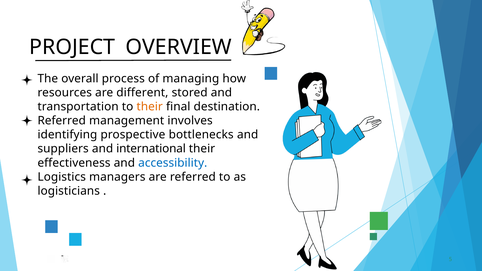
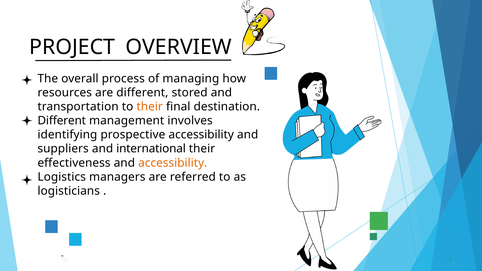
Referred at (62, 121): Referred -> Different
prospective bottlenecks: bottlenecks -> accessibility
accessibility at (173, 163) colour: blue -> orange
